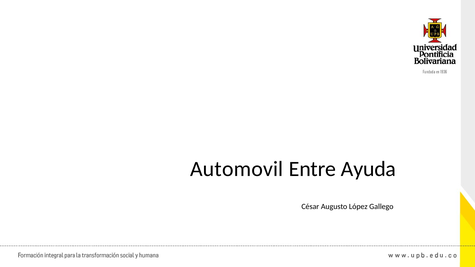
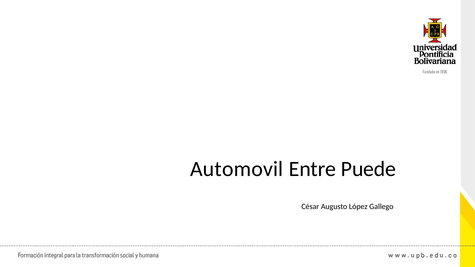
Ayuda: Ayuda -> Puede
